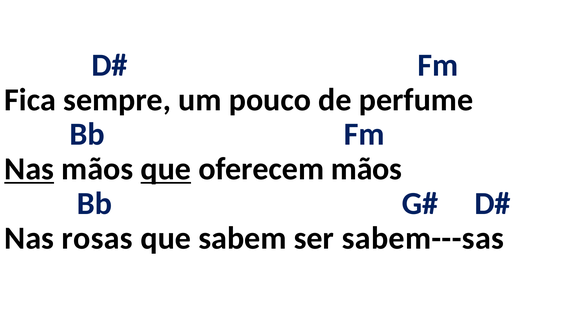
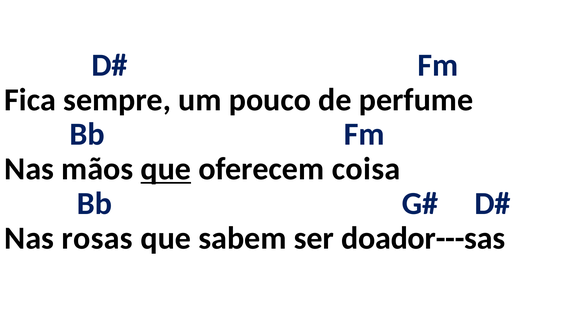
Nas at (29, 169) underline: present -> none
oferecem mãos: mãos -> coisa
sabem---sas: sabem---sas -> doador---sas
